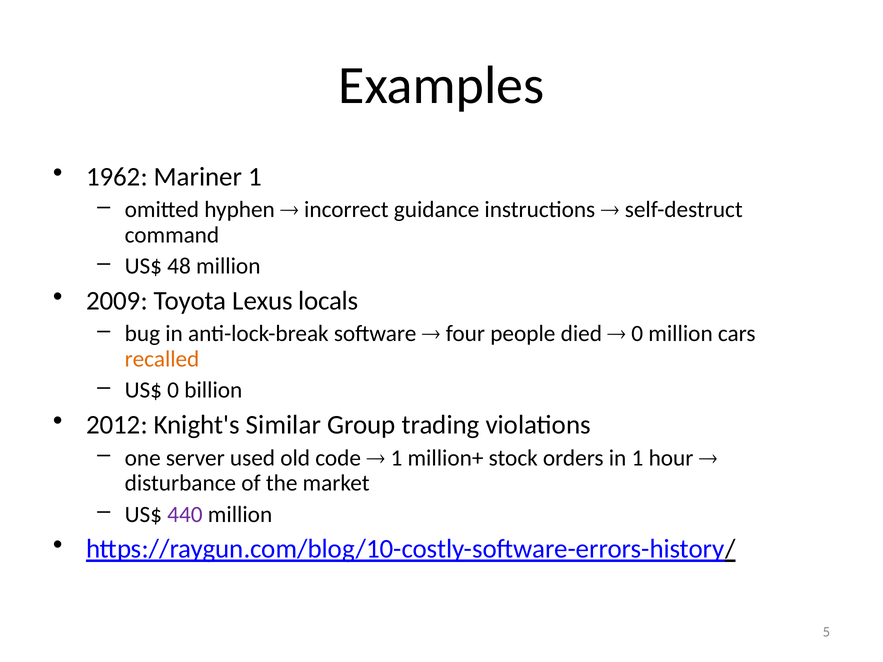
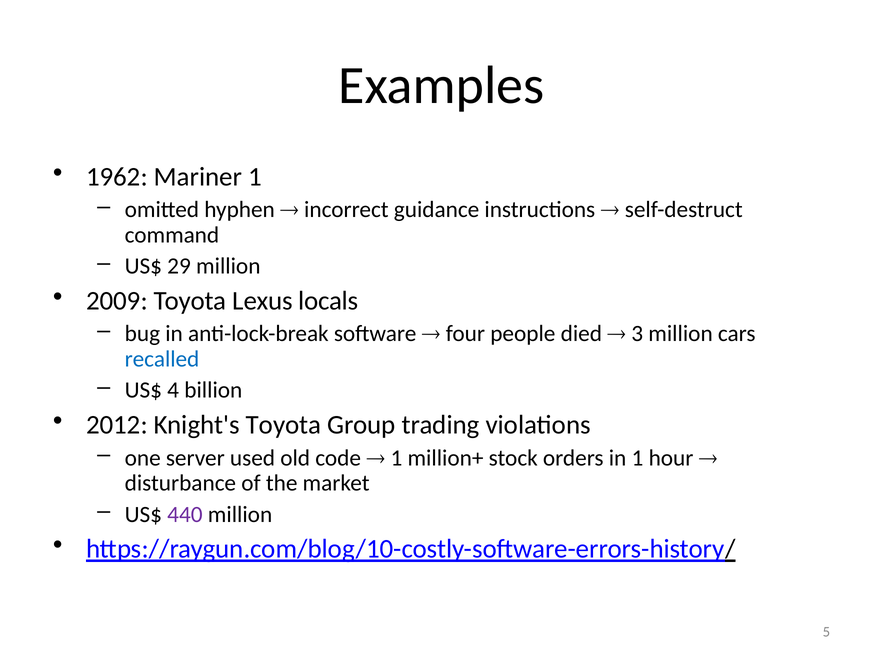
48: 48 -> 29
0 at (637, 334): 0 -> 3
recalled colour: orange -> blue
US$ 0: 0 -> 4
Knight's Similar: Similar -> Toyota
